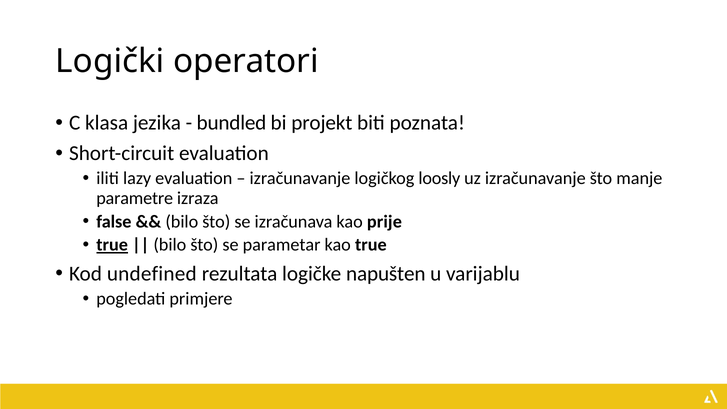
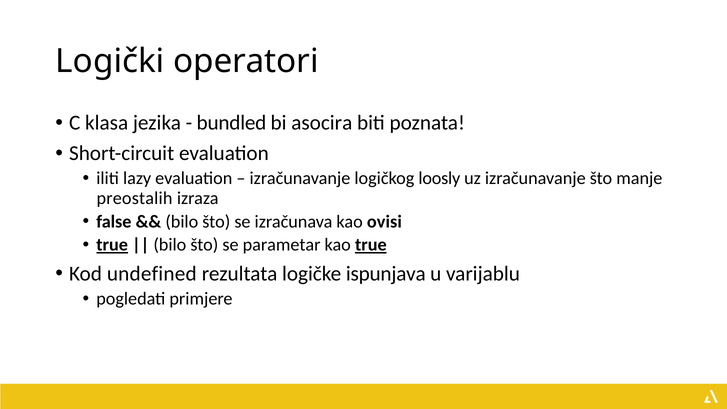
projekt: projekt -> asocira
parametre: parametre -> preostalih
prije: prije -> ovisi
true at (371, 245) underline: none -> present
napušten: napušten -> ispunjava
